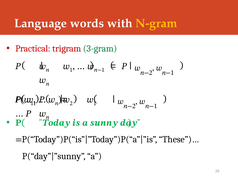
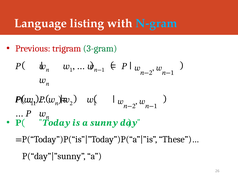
words: words -> listing
N-gram colour: yellow -> light blue
Practical: Practical -> Previous
